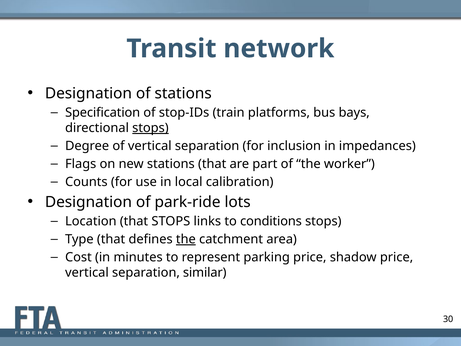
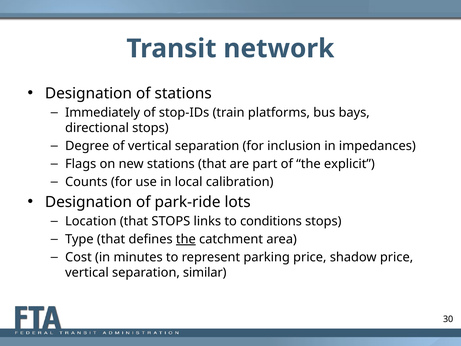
Specification: Specification -> Immediately
stops at (150, 128) underline: present -> none
worker: worker -> explicit
